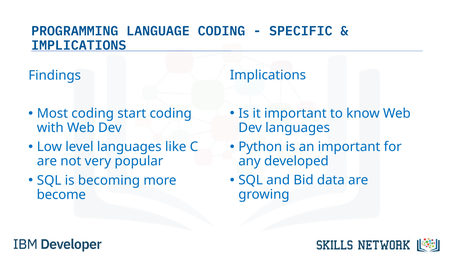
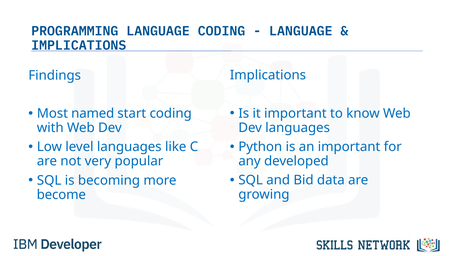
SPECIFIC at (301, 31): SPECIFIC -> LANGUAGE
Most coding: coding -> named
